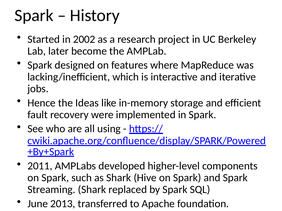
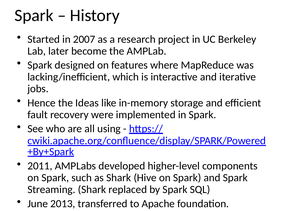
2002: 2002 -> 2007
